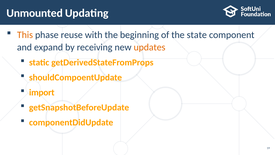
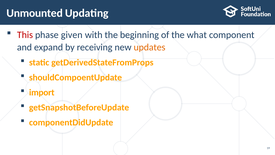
This colour: orange -> red
reuse: reuse -> given
state: state -> what
